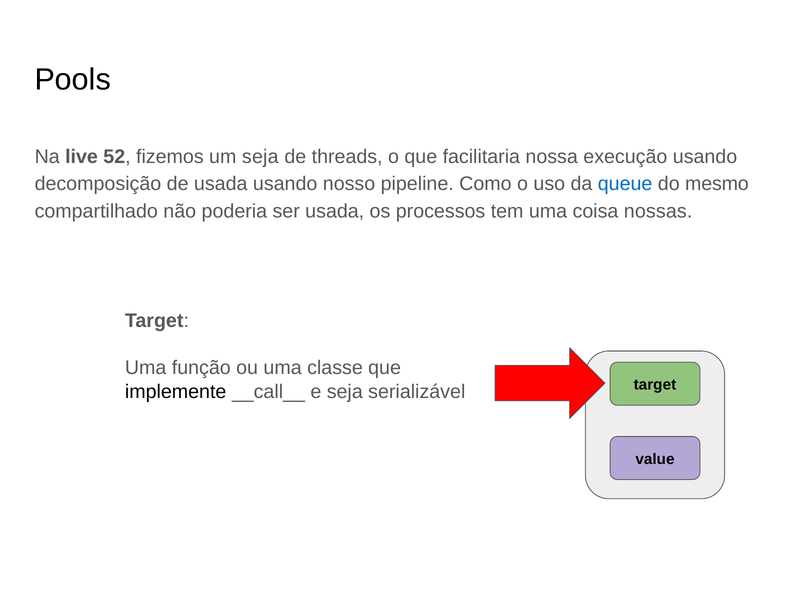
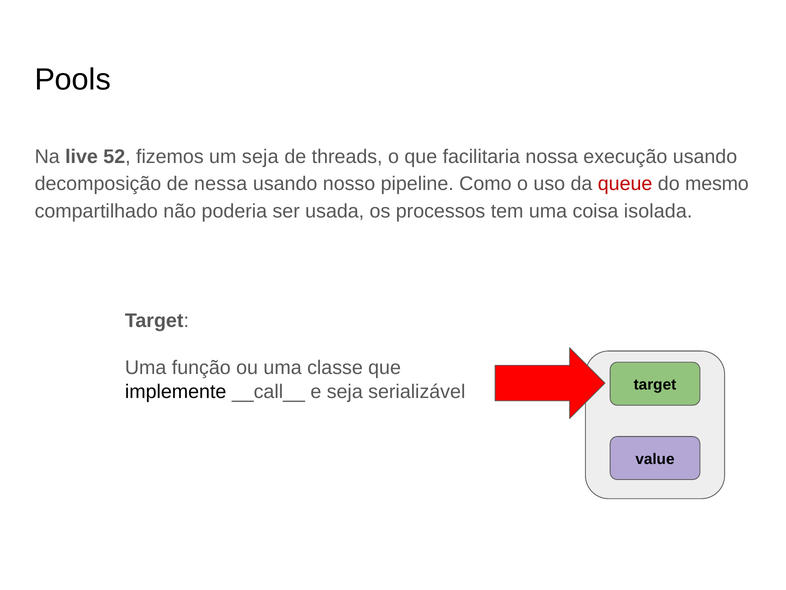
de usada: usada -> nessa
queue colour: blue -> red
nossas: nossas -> isolada
